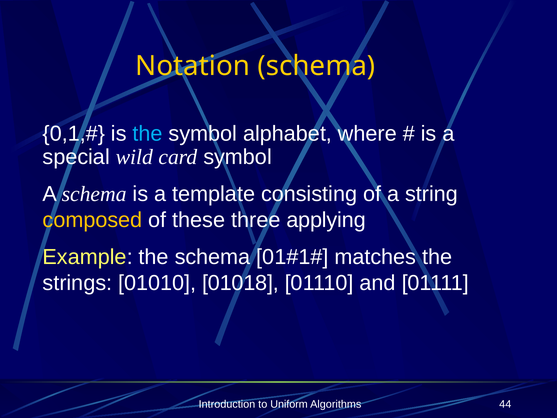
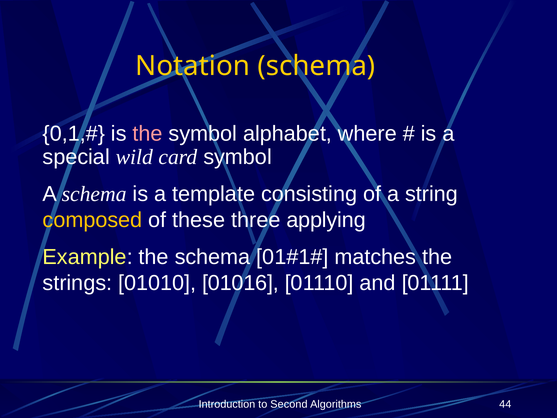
the at (148, 133) colour: light blue -> pink
01018: 01018 -> 01016
Uniform: Uniform -> Second
